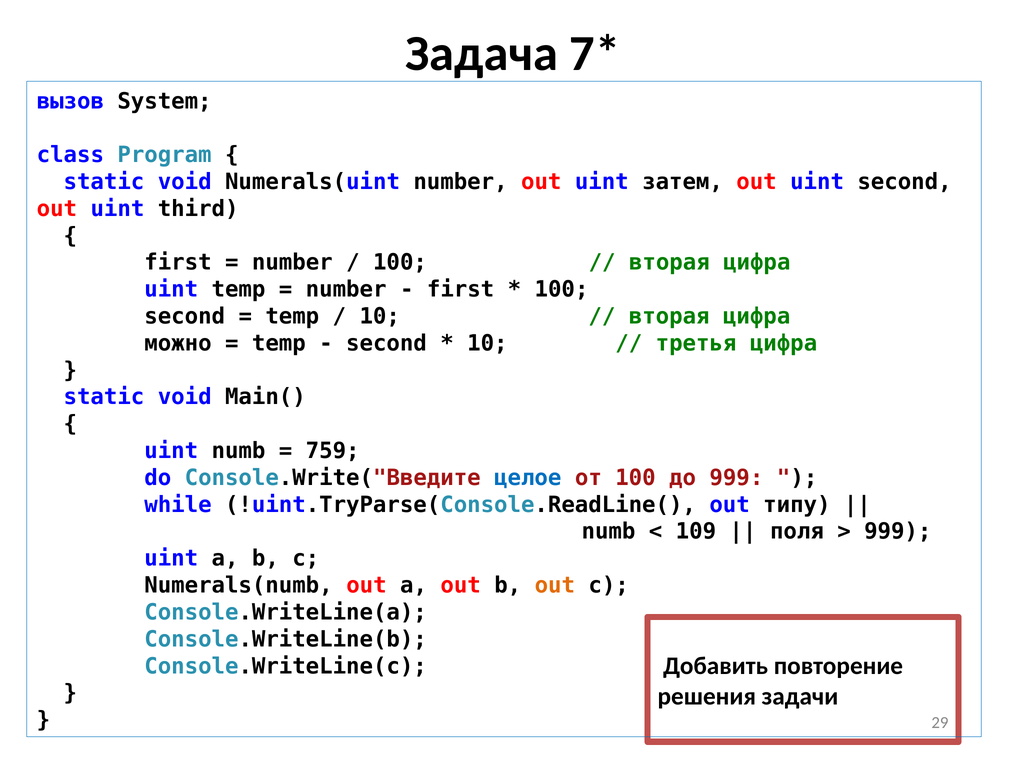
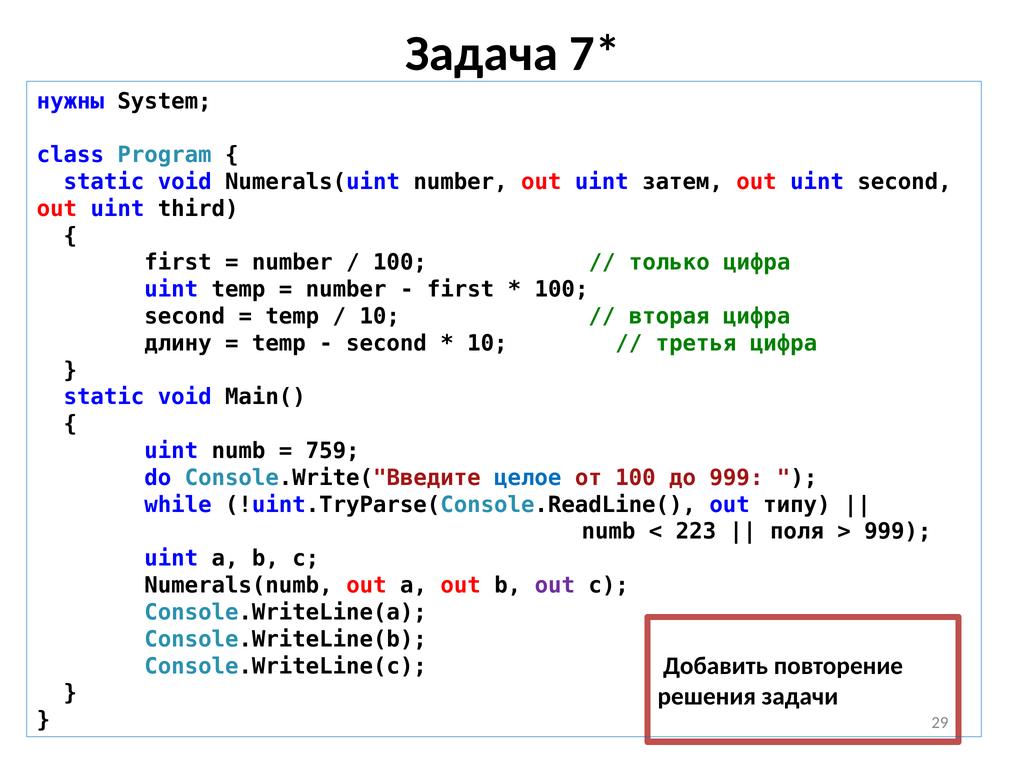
вызов: вызов -> нужны
вторая at (669, 262): вторая -> только
можно: можно -> длину
109: 109 -> 223
out at (555, 585) colour: orange -> purple
